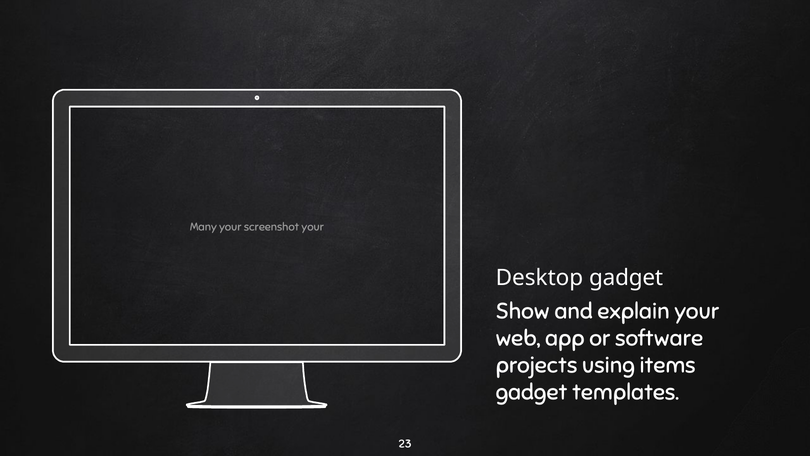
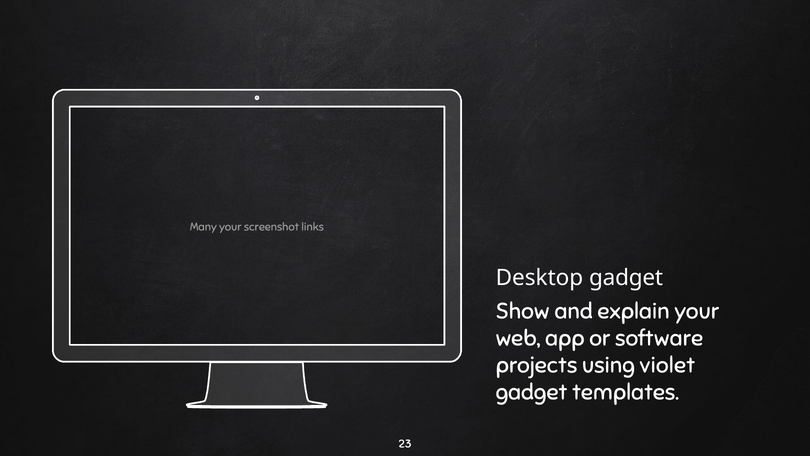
screenshot your: your -> links
items: items -> violet
